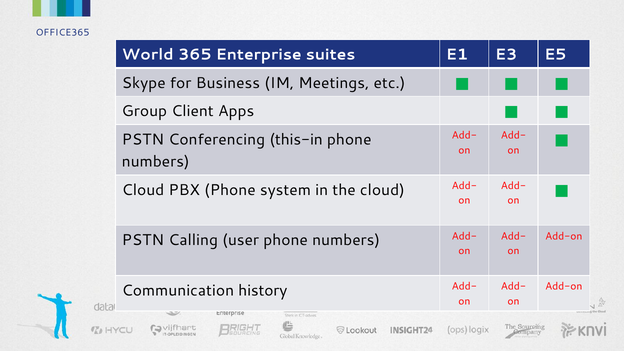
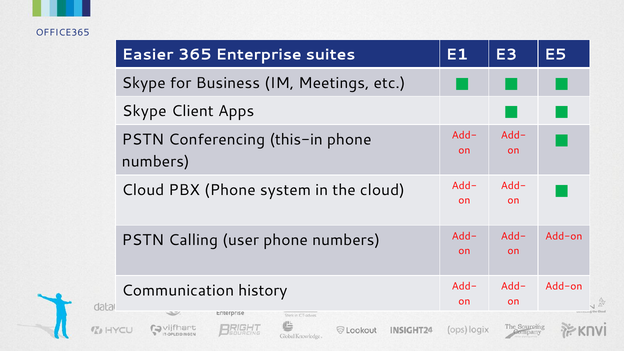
World: World -> Easier
Group at (144, 111): Group -> Skype
